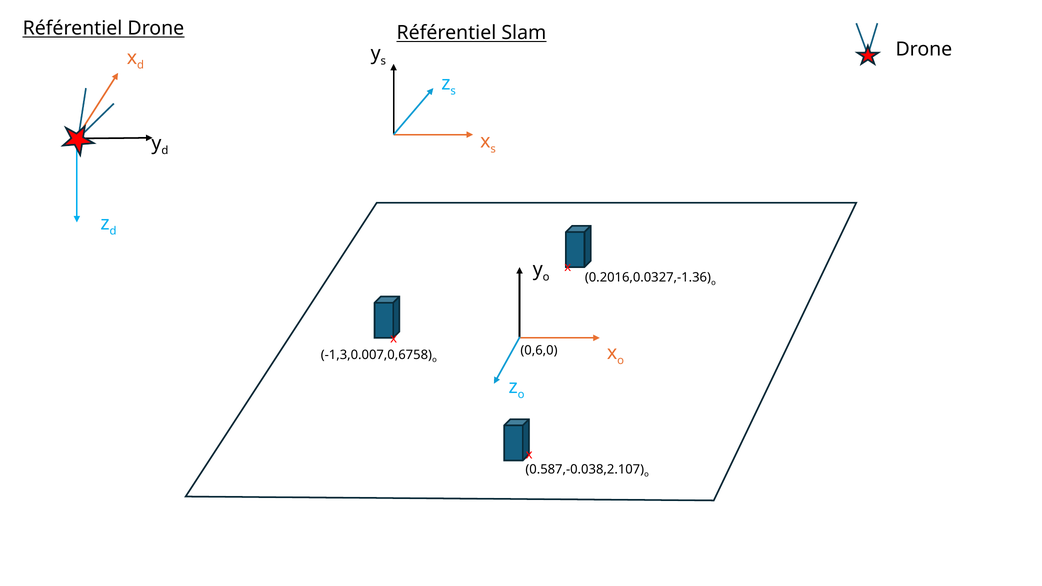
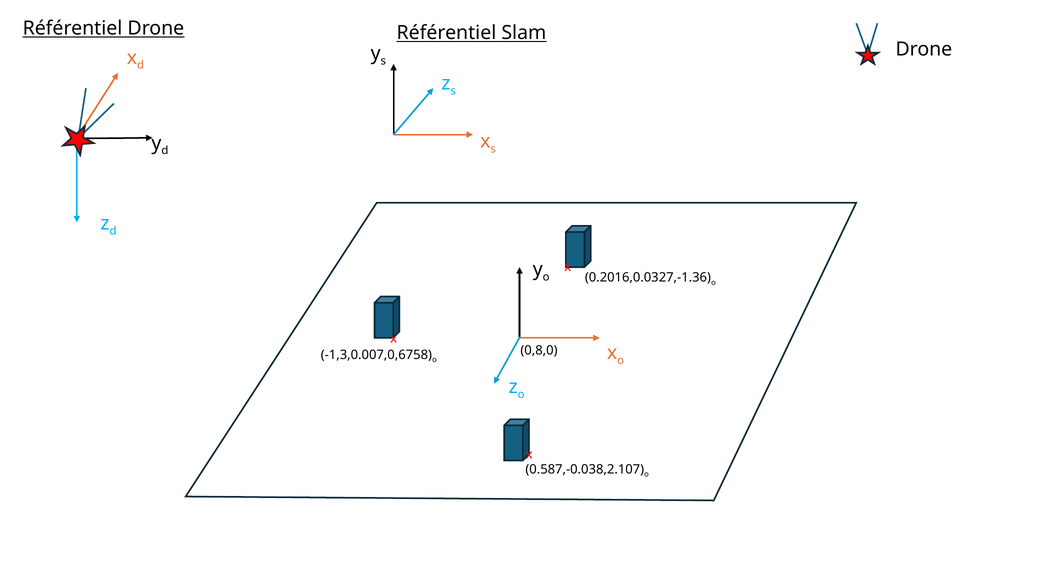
0,6,0: 0,6,0 -> 0,8,0
